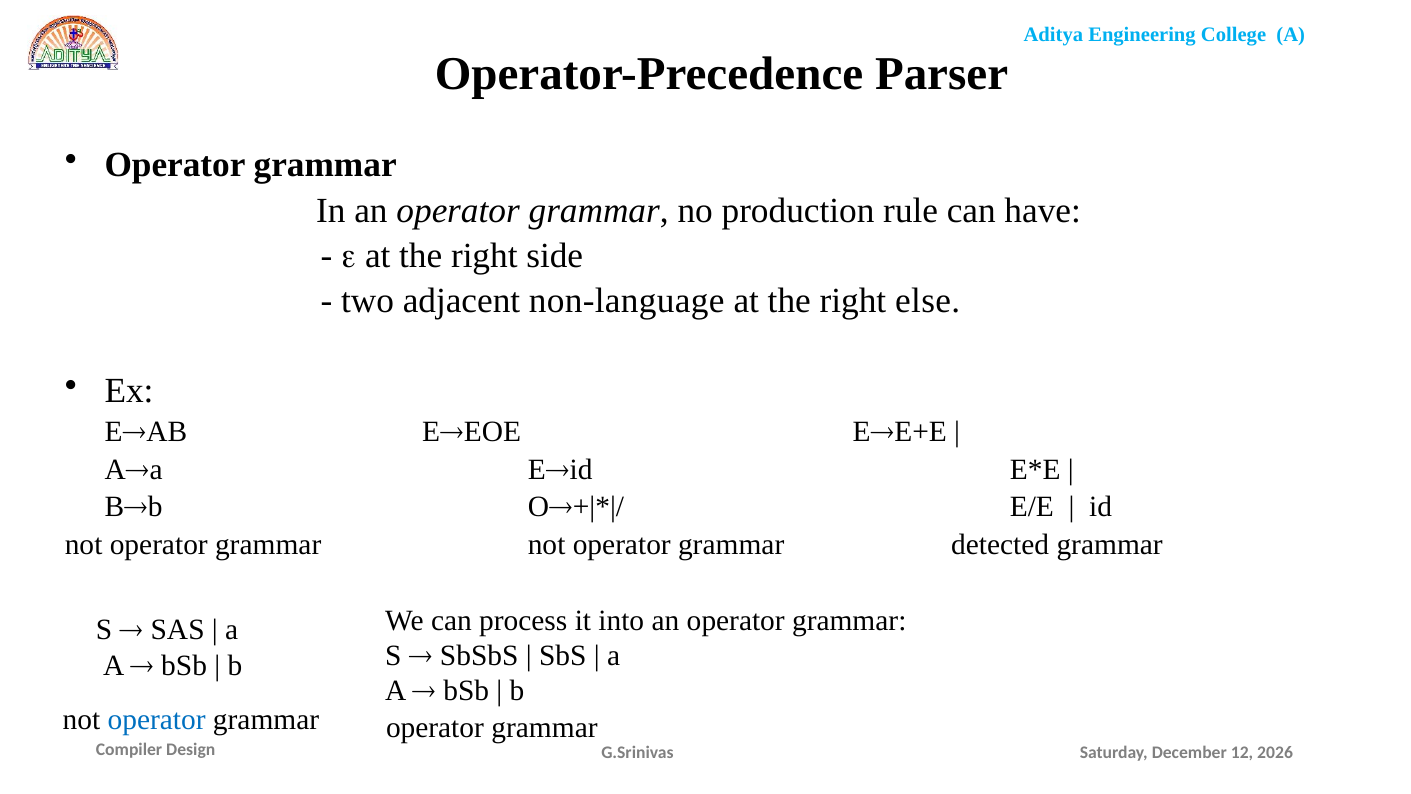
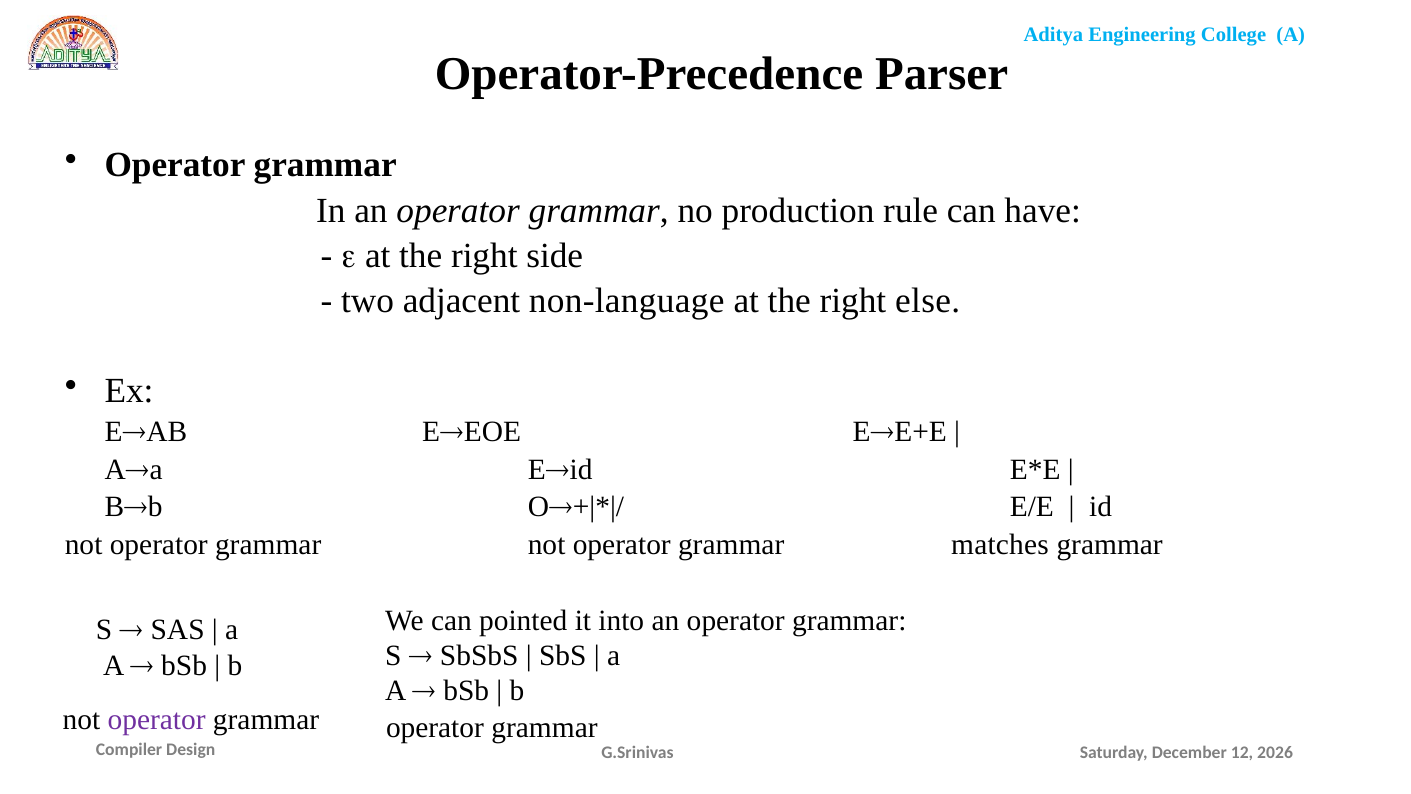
detected: detected -> matches
process: process -> pointed
operator at (157, 719) colour: blue -> purple
